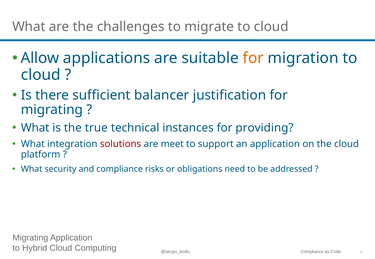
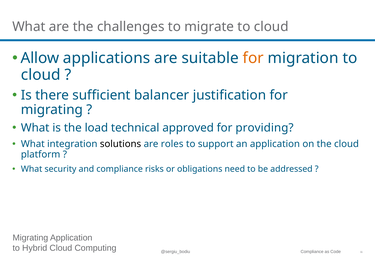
true: true -> load
instances: instances -> approved
solutions colour: red -> black
meet: meet -> roles
